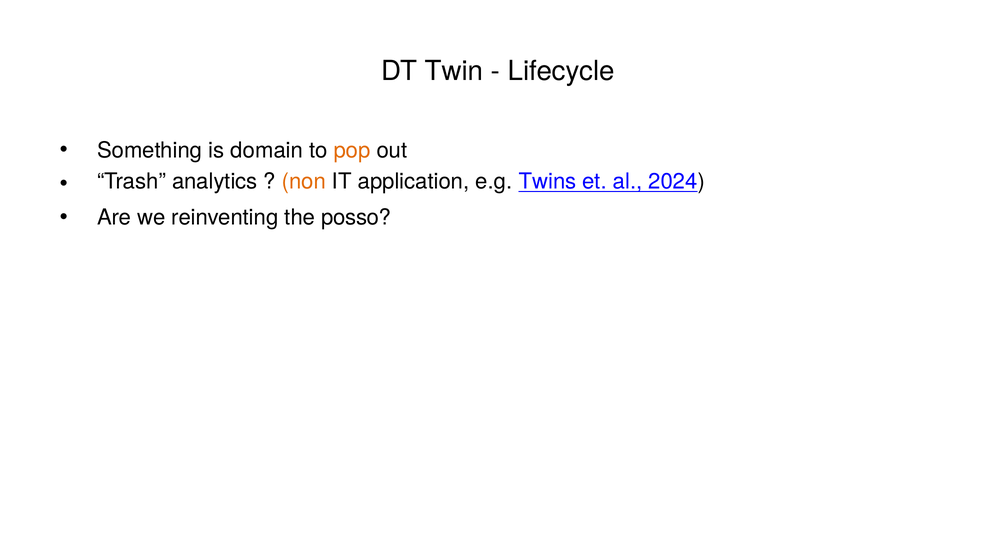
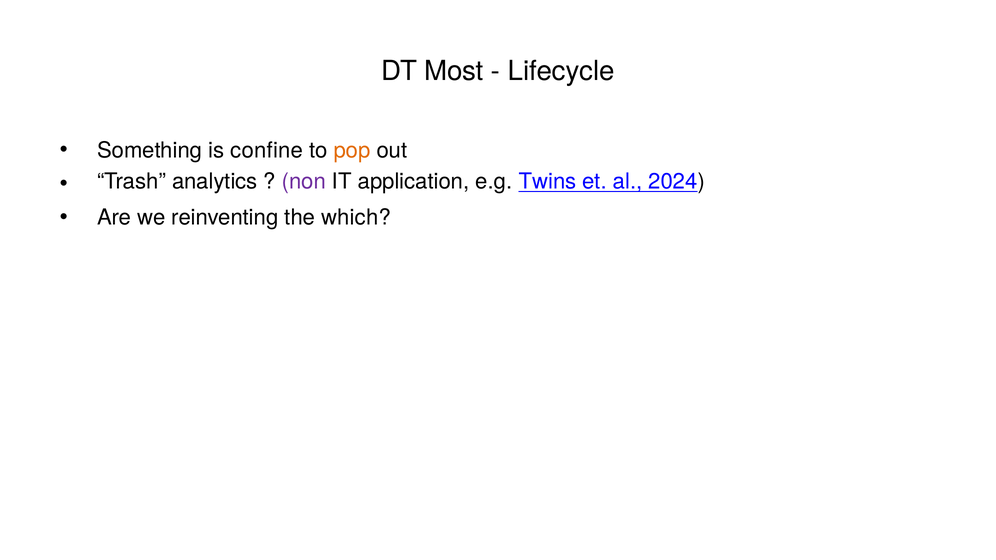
Twin: Twin -> Most
domain: domain -> confine
non colour: orange -> purple
posso: posso -> which
